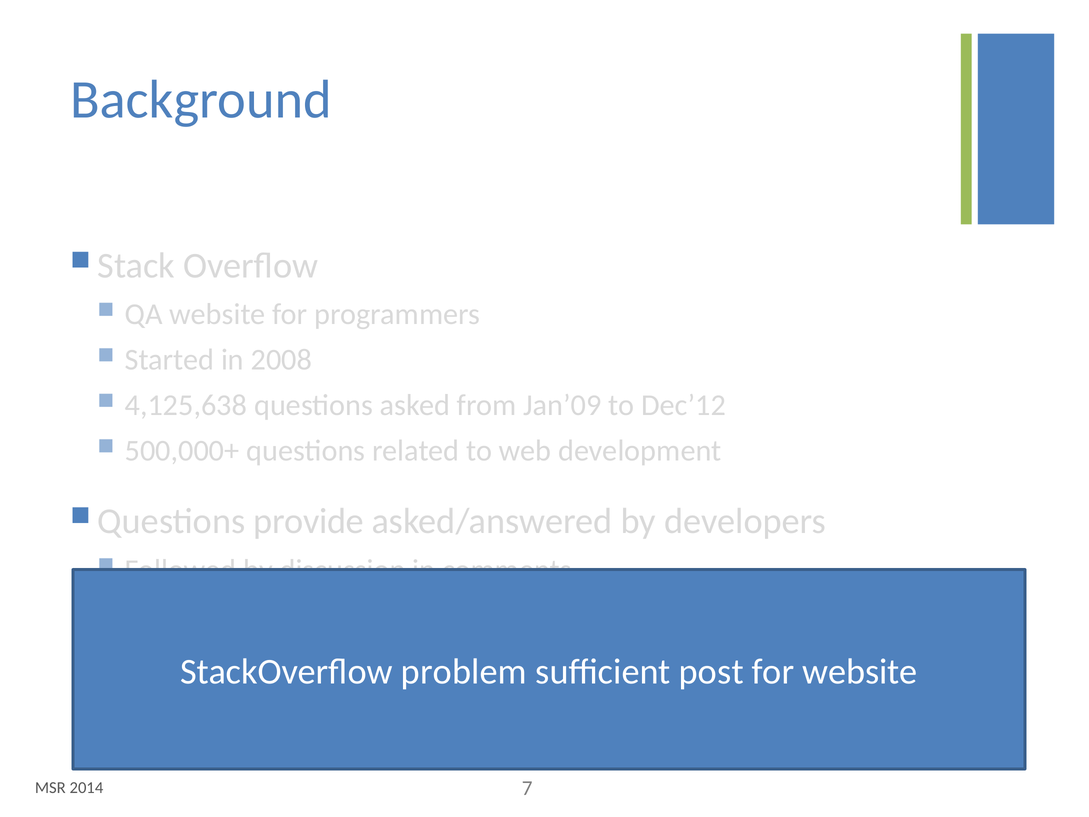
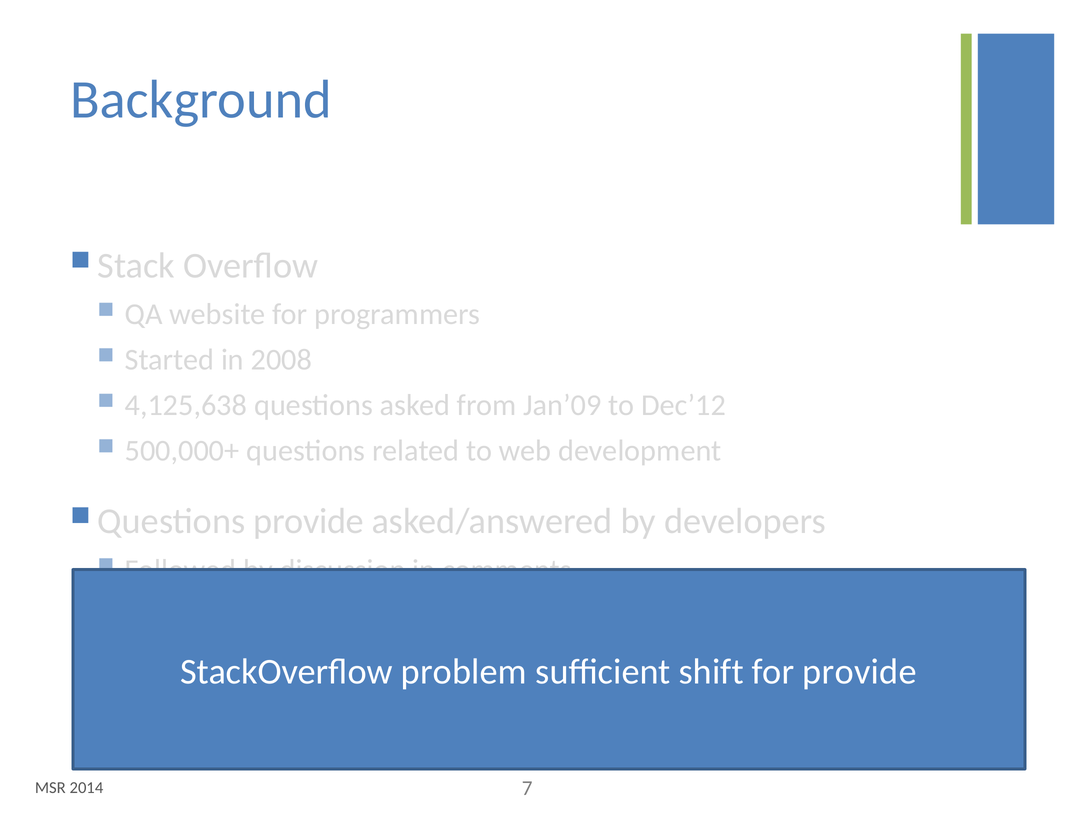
post: post -> shift
for website: website -> provide
